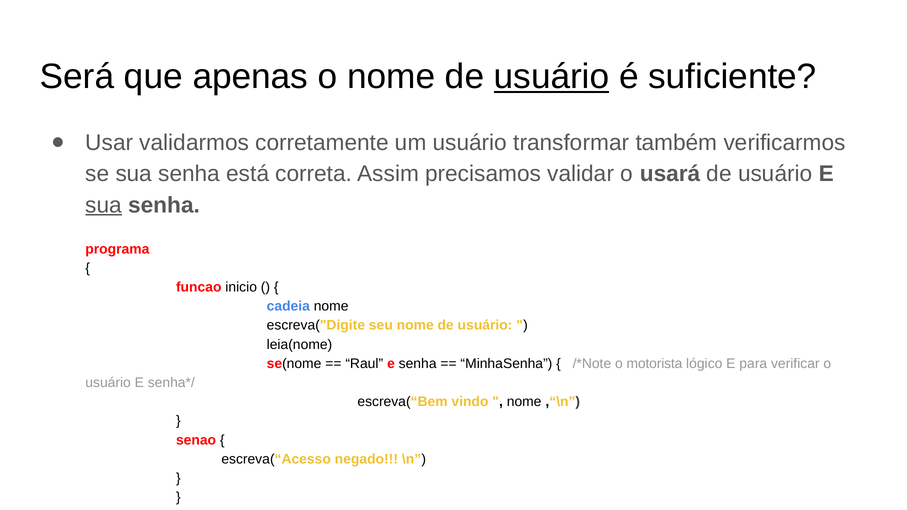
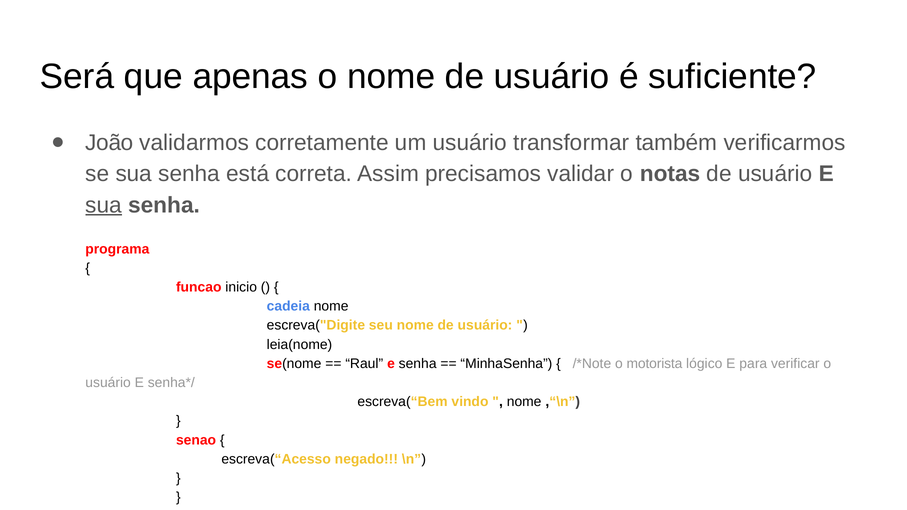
usuário at (552, 77) underline: present -> none
Usar: Usar -> João
usará: usará -> notas
